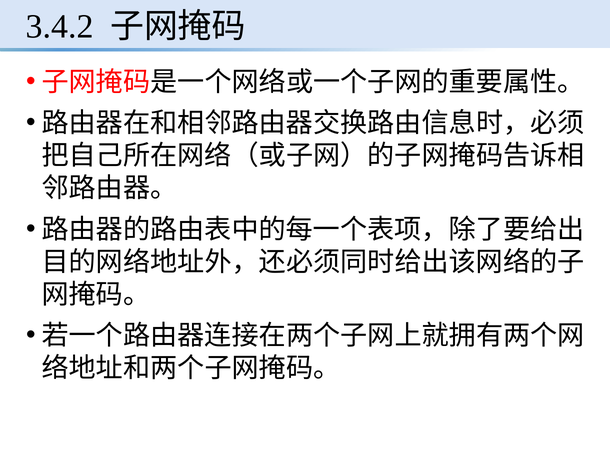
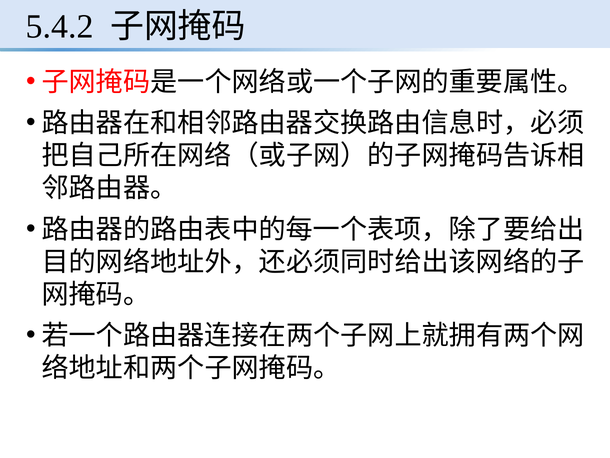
3.4.2: 3.4.2 -> 5.4.2
